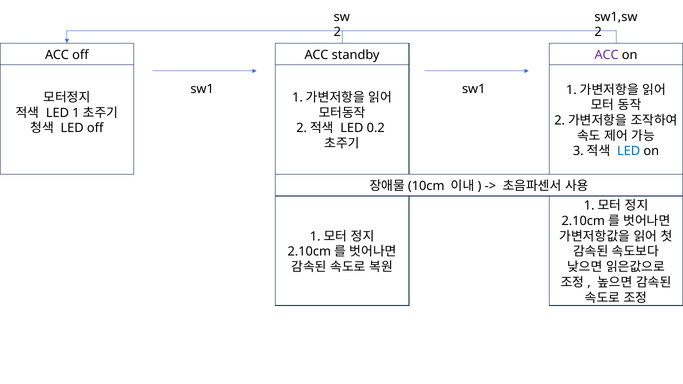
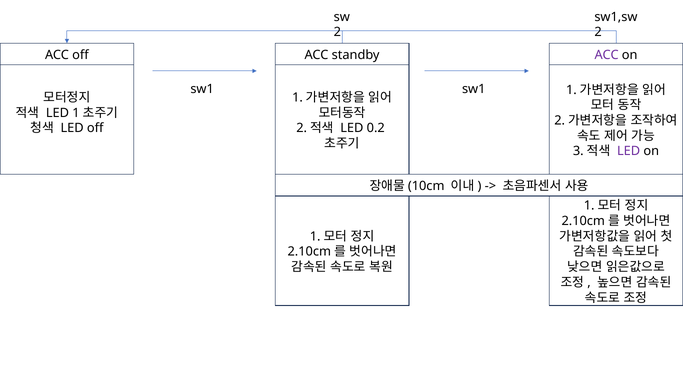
LED at (629, 151) colour: blue -> purple
